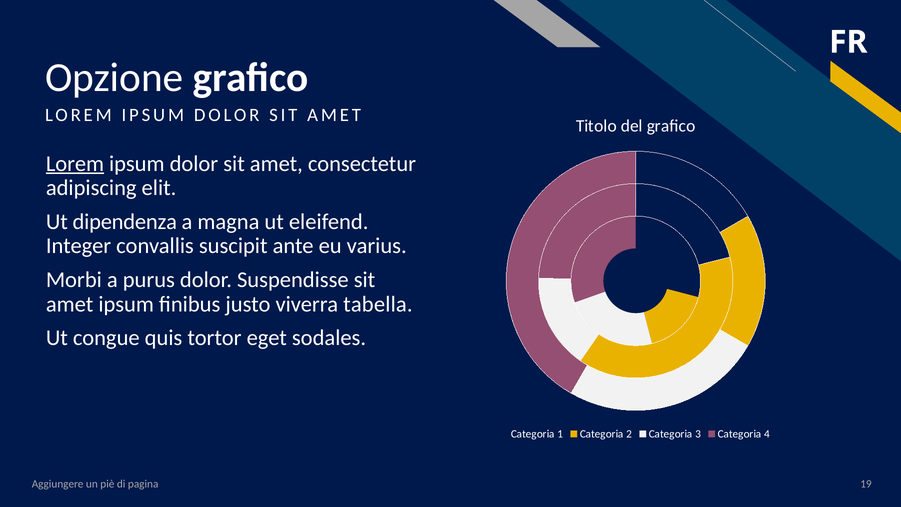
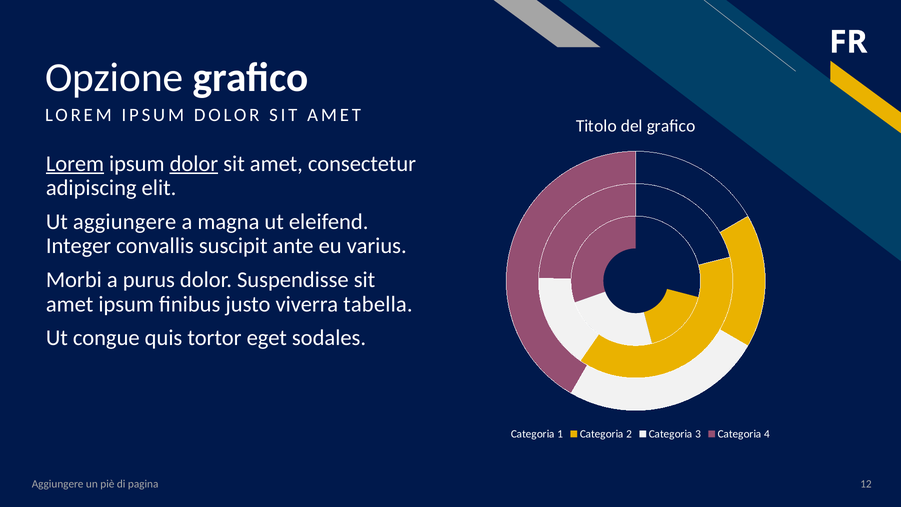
dolor at (194, 164) underline: none -> present
Ut dipendenza: dipendenza -> aggiungere
19: 19 -> 12
